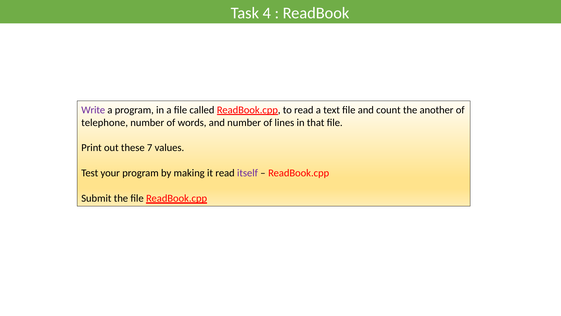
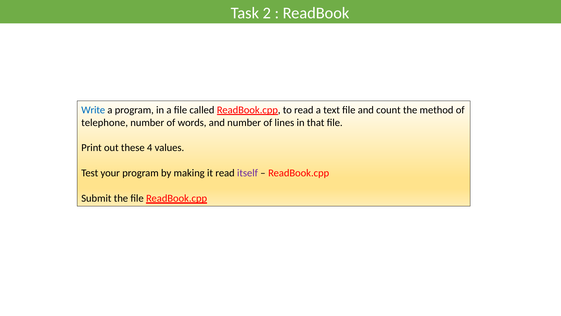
4: 4 -> 2
Write colour: purple -> blue
another: another -> method
7: 7 -> 4
